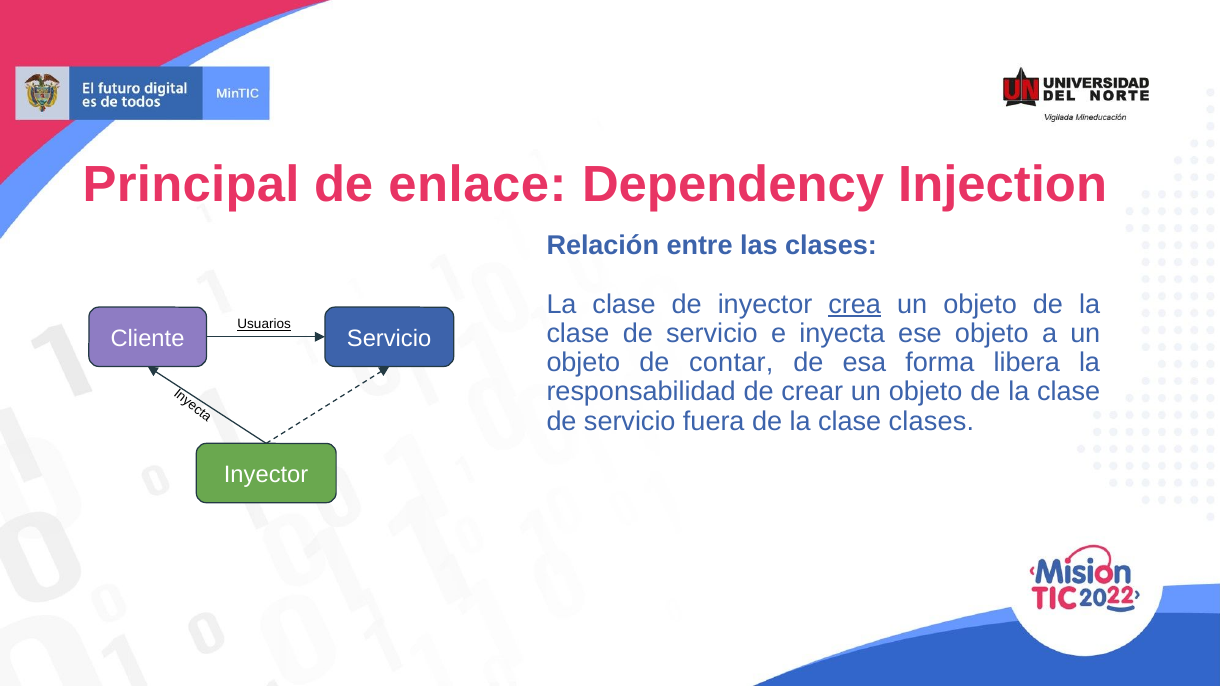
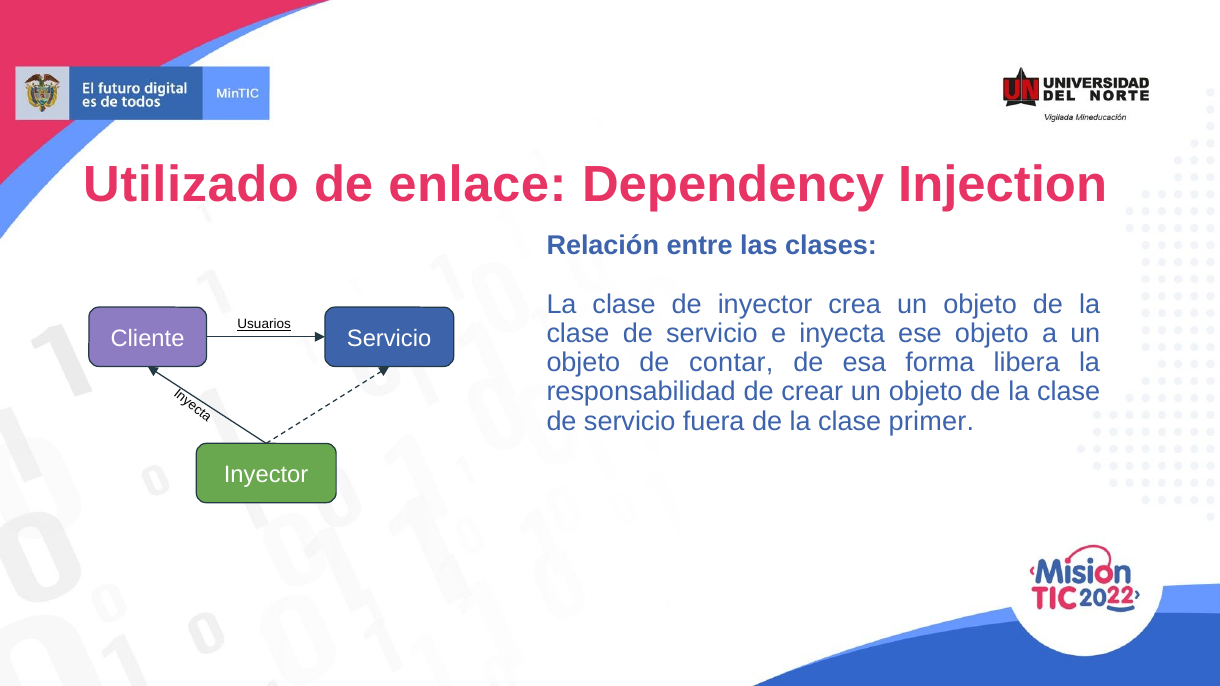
Principal: Principal -> Utilizado
crea underline: present -> none
clase clases: clases -> primer
